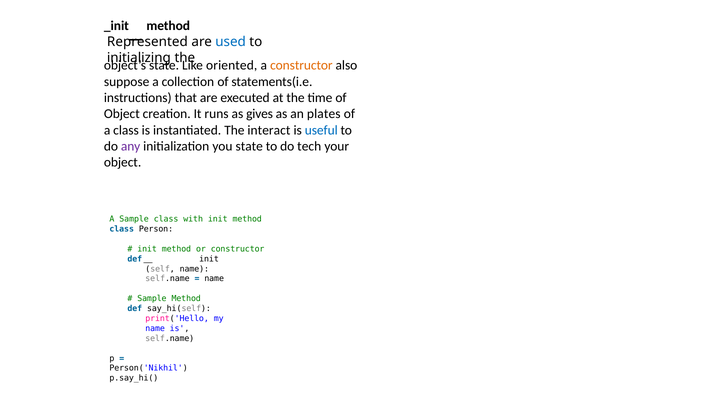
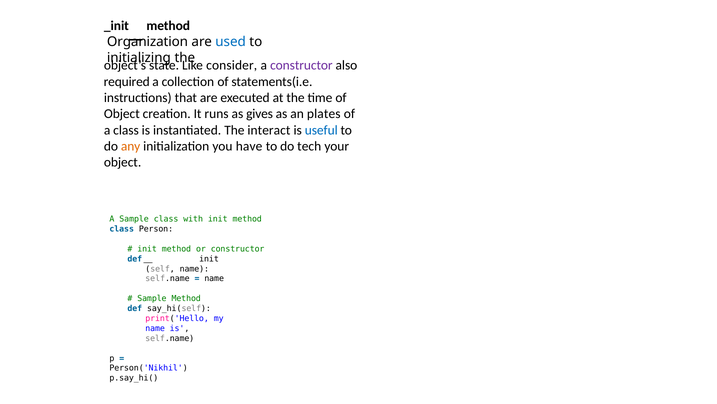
Represented: Represented -> Organization
oriented: oriented -> consider
constructor at (301, 65) colour: orange -> purple
suppose: suppose -> required
any colour: purple -> orange
you state: state -> have
